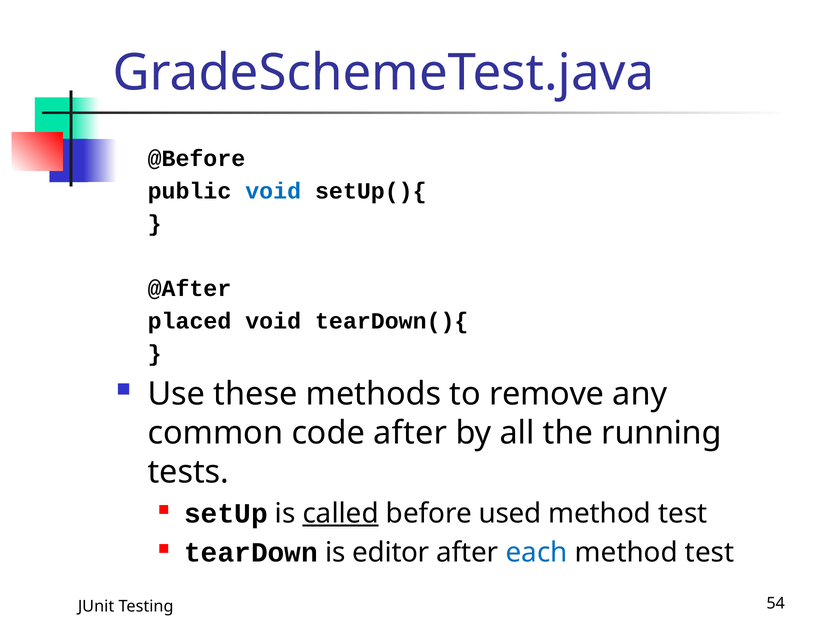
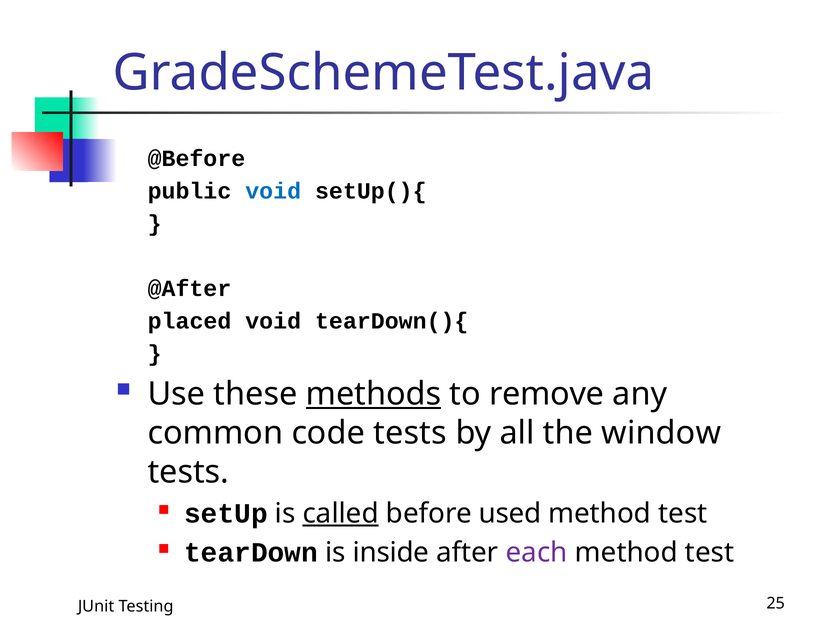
methods underline: none -> present
code after: after -> tests
running: running -> window
editor: editor -> inside
each colour: blue -> purple
54: 54 -> 25
